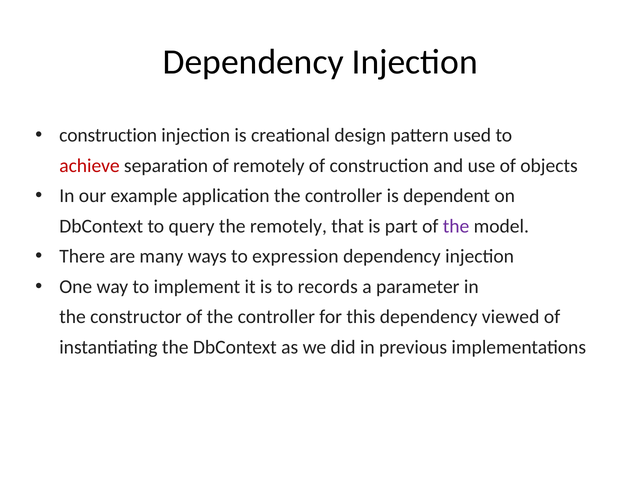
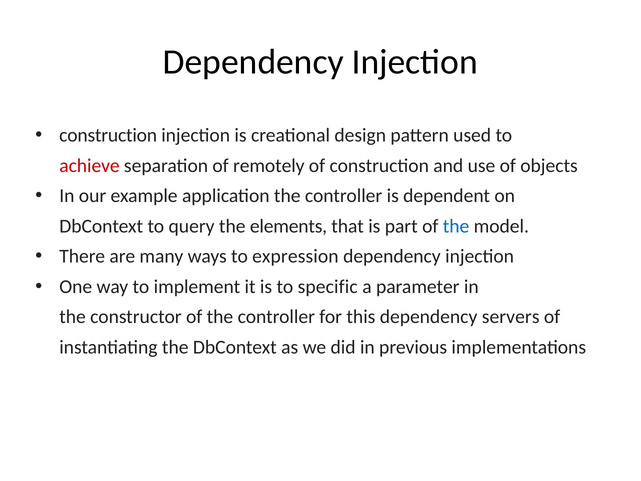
the remotely: remotely -> elements
the at (456, 226) colour: purple -> blue
records: records -> specific
viewed: viewed -> servers
